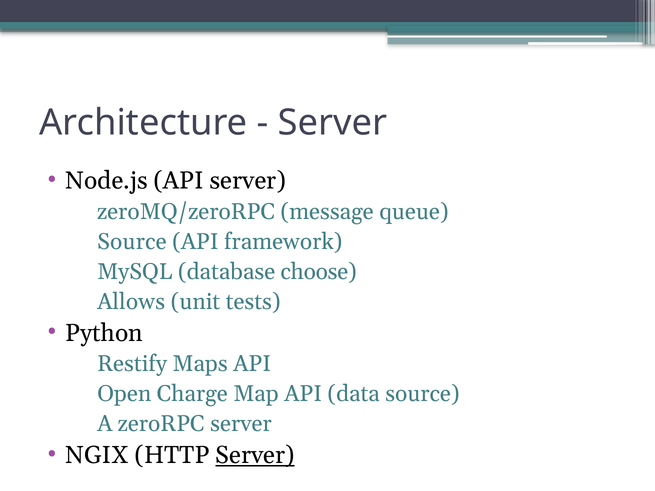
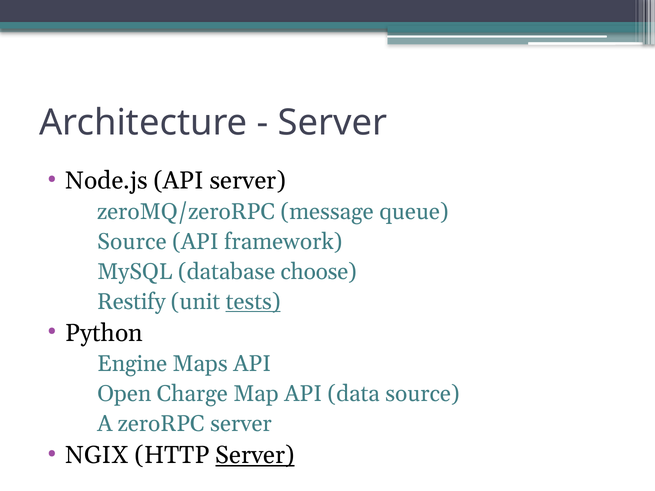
Allows: Allows -> Restify
tests underline: none -> present
Restify: Restify -> Engine
